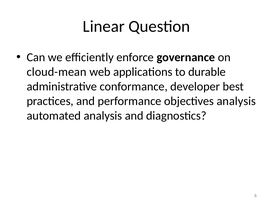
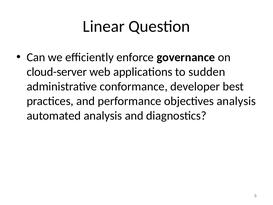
cloud-mean: cloud-mean -> cloud-server
durable: durable -> sudden
